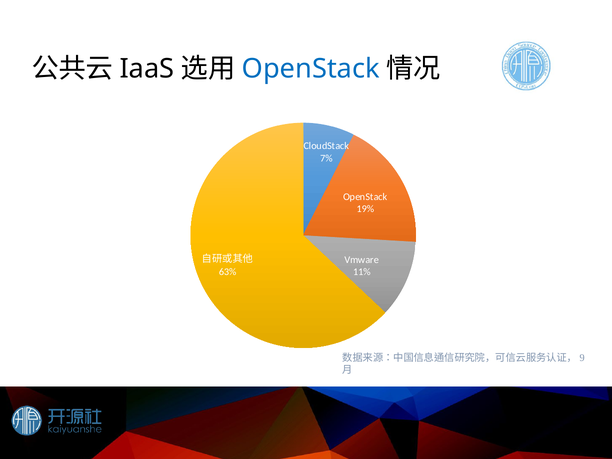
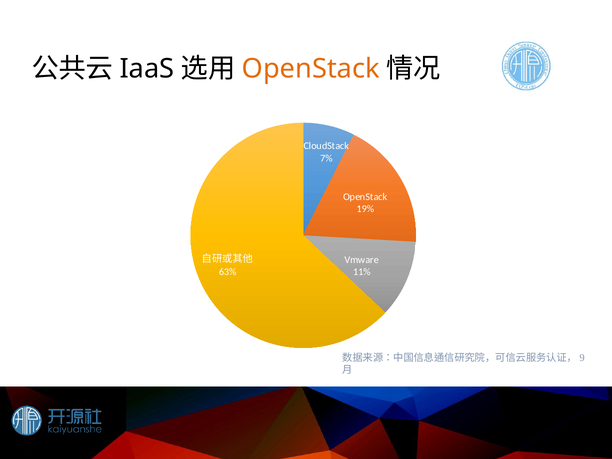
OpenStack at (311, 69) colour: blue -> orange
